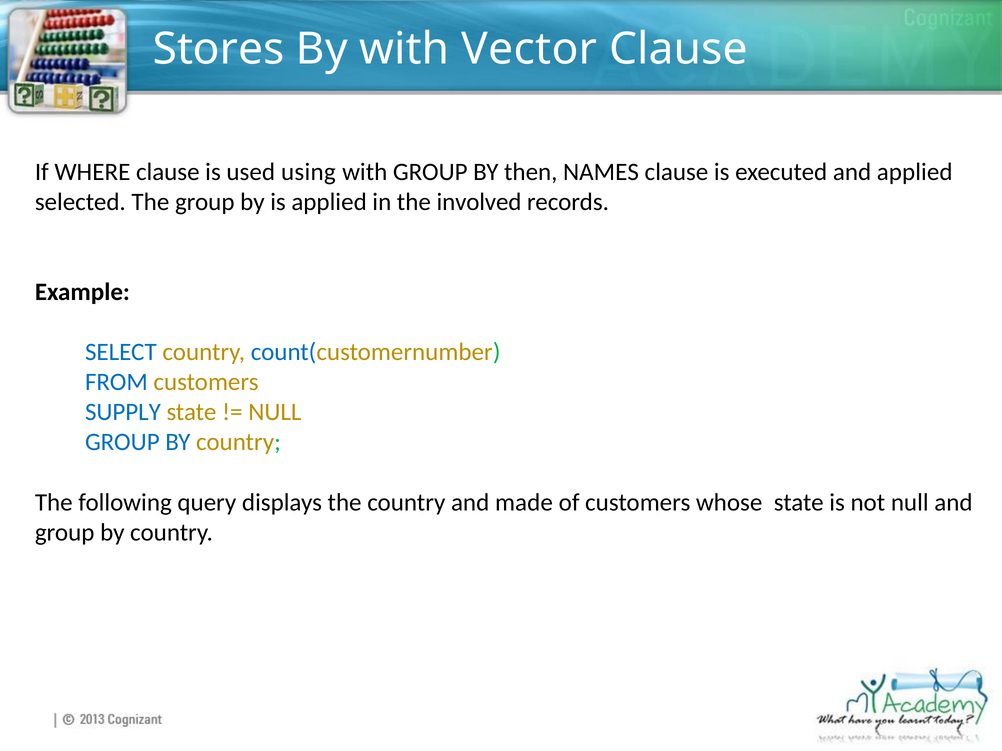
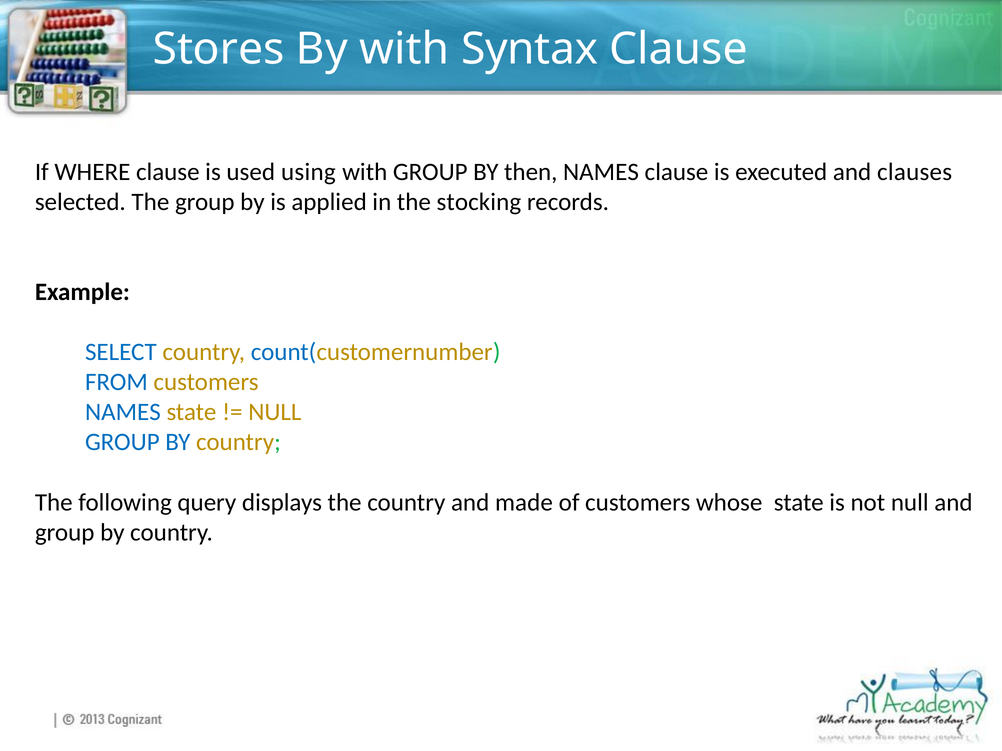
Vector: Vector -> Syntax
and applied: applied -> clauses
involved: involved -> stocking
SUPPLY at (123, 412): SUPPLY -> NAMES
